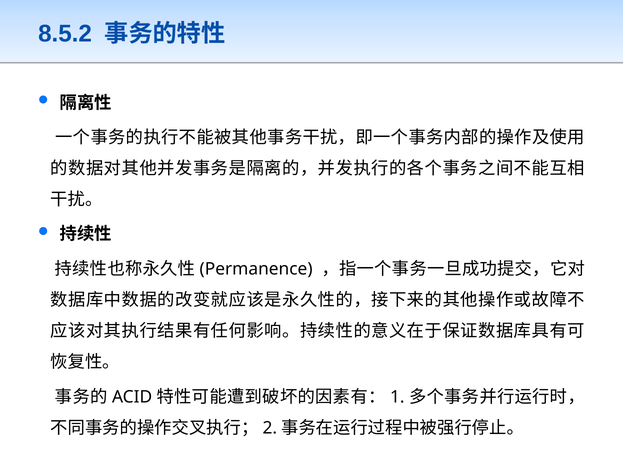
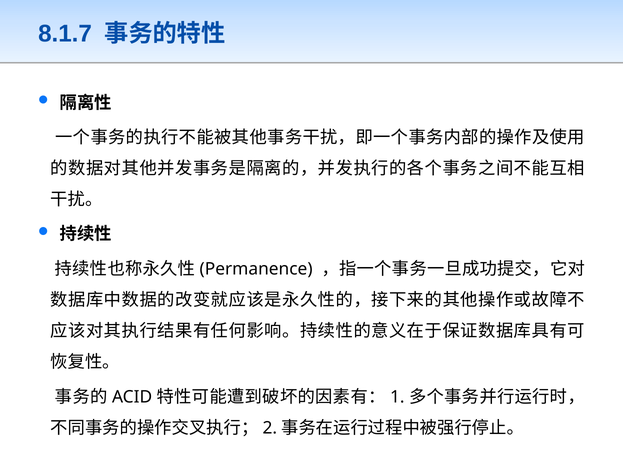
8.5.2: 8.5.2 -> 8.1.7
